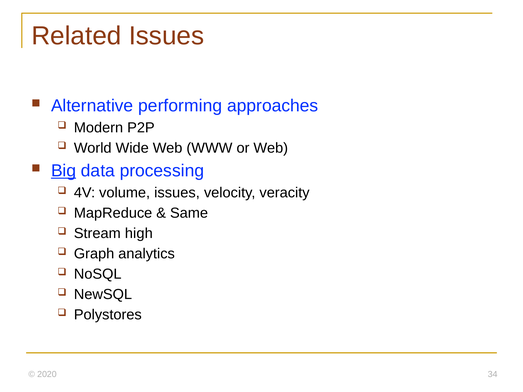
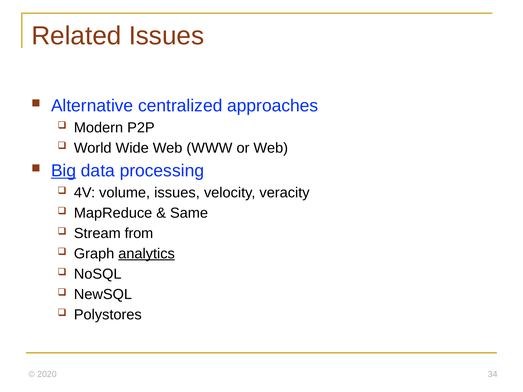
performing: performing -> centralized
high: high -> from
analytics underline: none -> present
